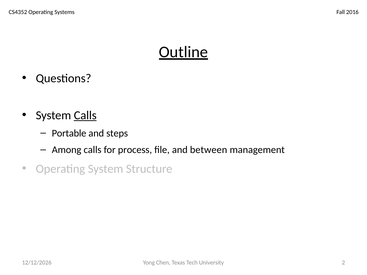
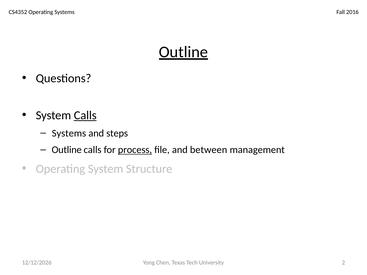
Portable at (69, 133): Portable -> Systems
Among at (67, 150): Among -> Outline
process underline: none -> present
